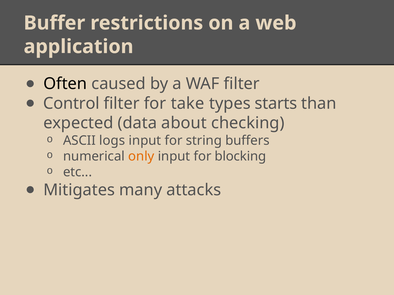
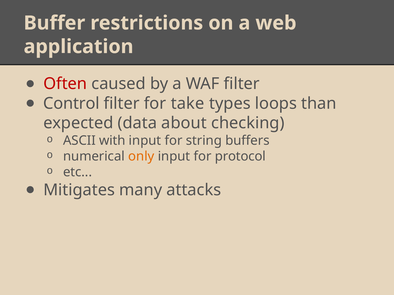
Often colour: black -> red
starts: starts -> loops
logs: logs -> with
blocking: blocking -> protocol
